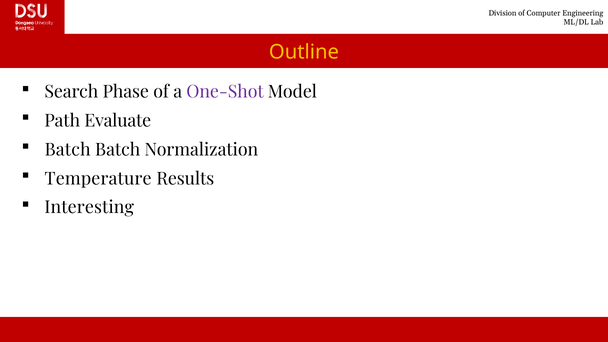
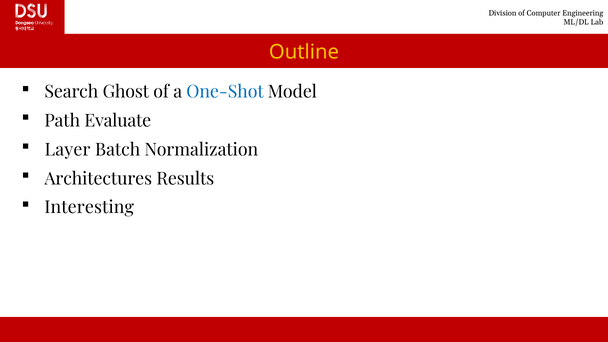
Phase: Phase -> Ghost
One-Shot colour: purple -> blue
Batch at (68, 150): Batch -> Layer
Temperature: Temperature -> Architectures
